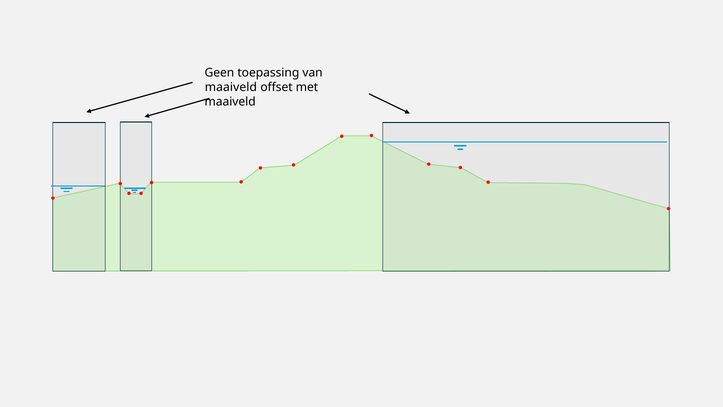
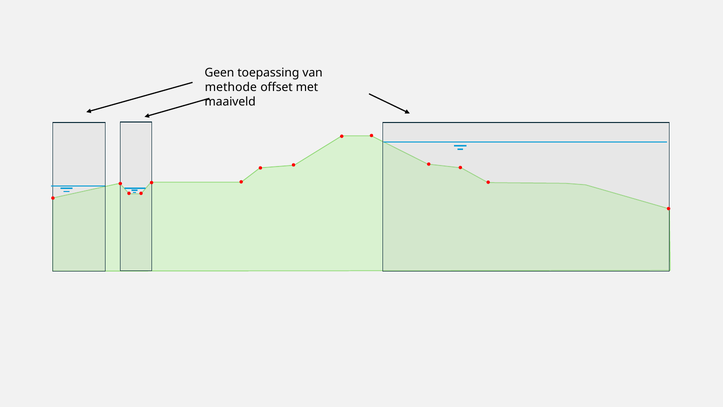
maaiveld at (231, 87): maaiveld -> methode
